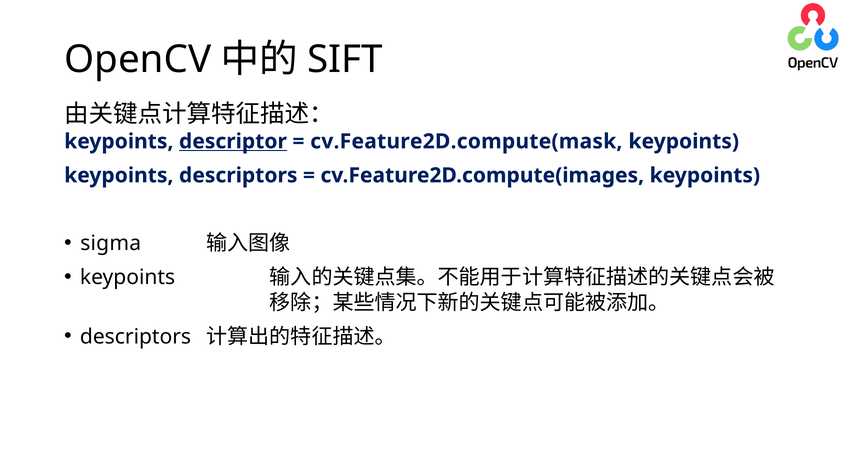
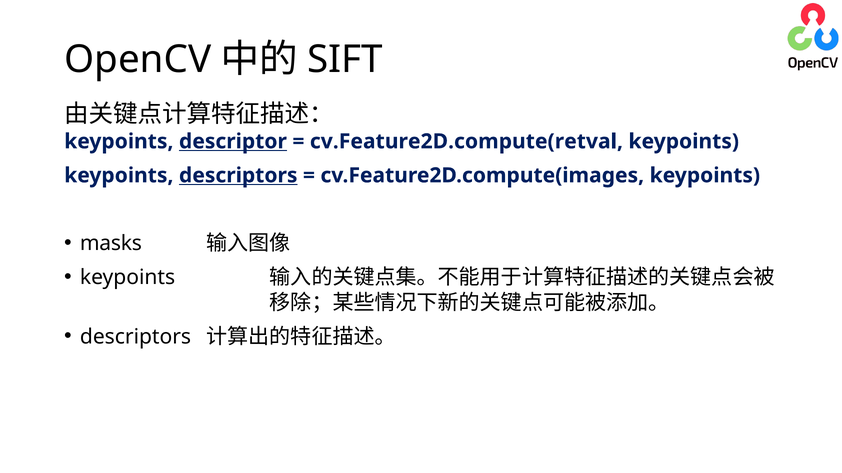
cv.Feature2D.compute(mask: cv.Feature2D.compute(mask -> cv.Feature2D.compute(retval
descriptors at (238, 176) underline: none -> present
sigma: sigma -> masks
